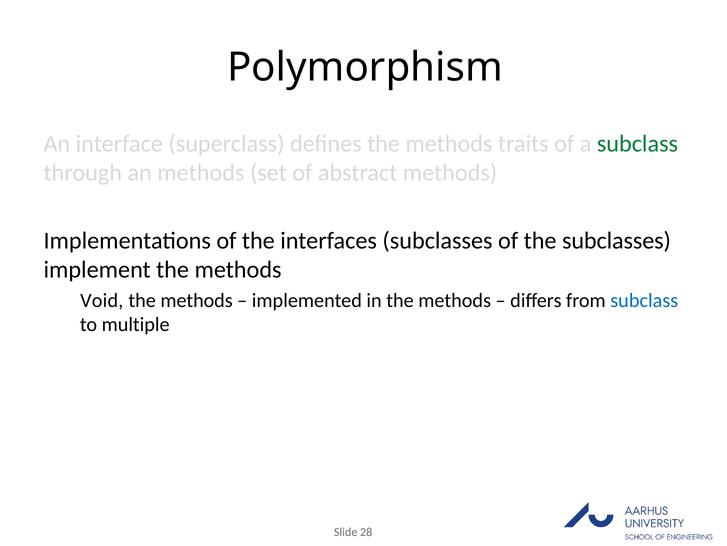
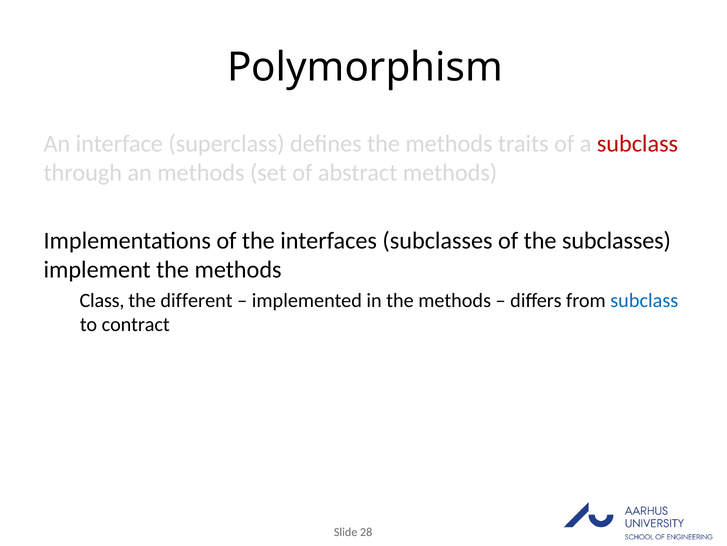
subclass at (637, 144) colour: green -> red
Void: Void -> Class
methods at (197, 300): methods -> different
multiple: multiple -> contract
